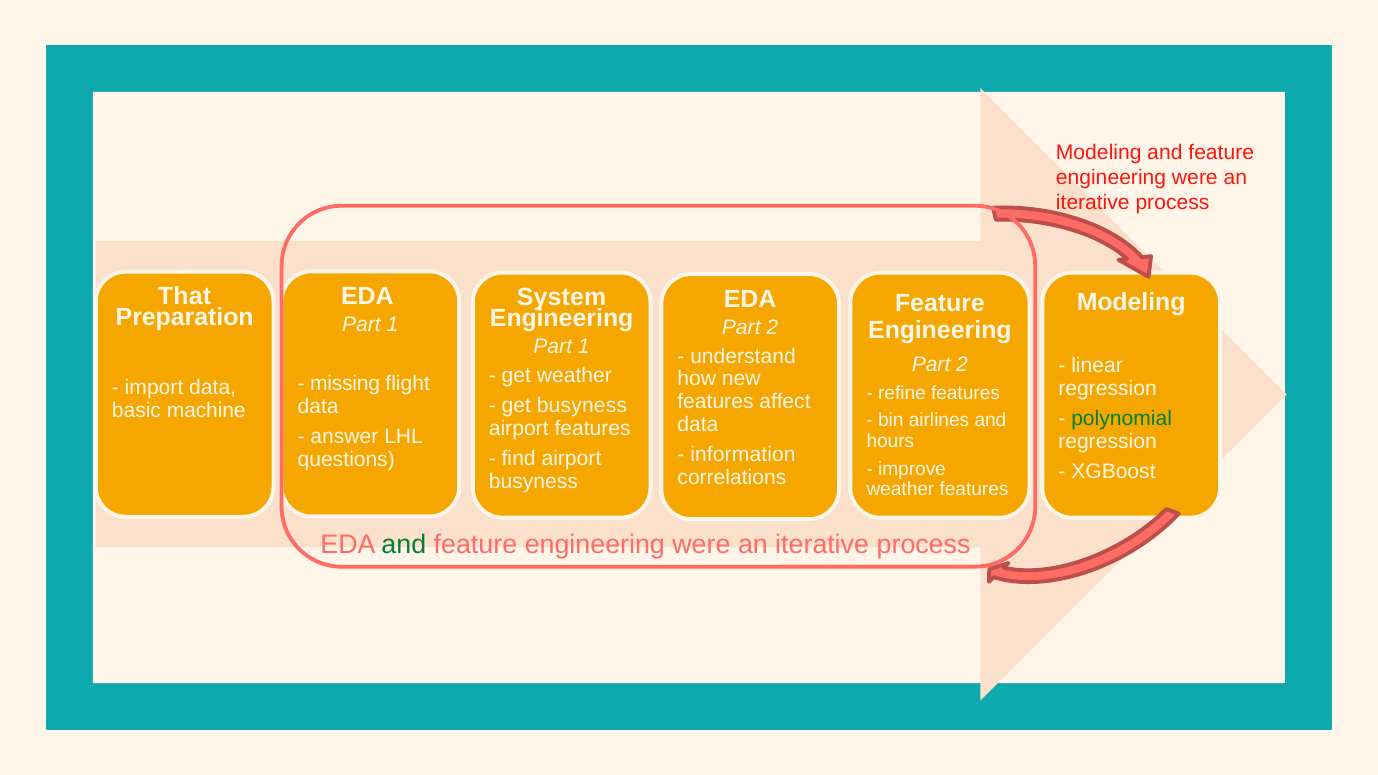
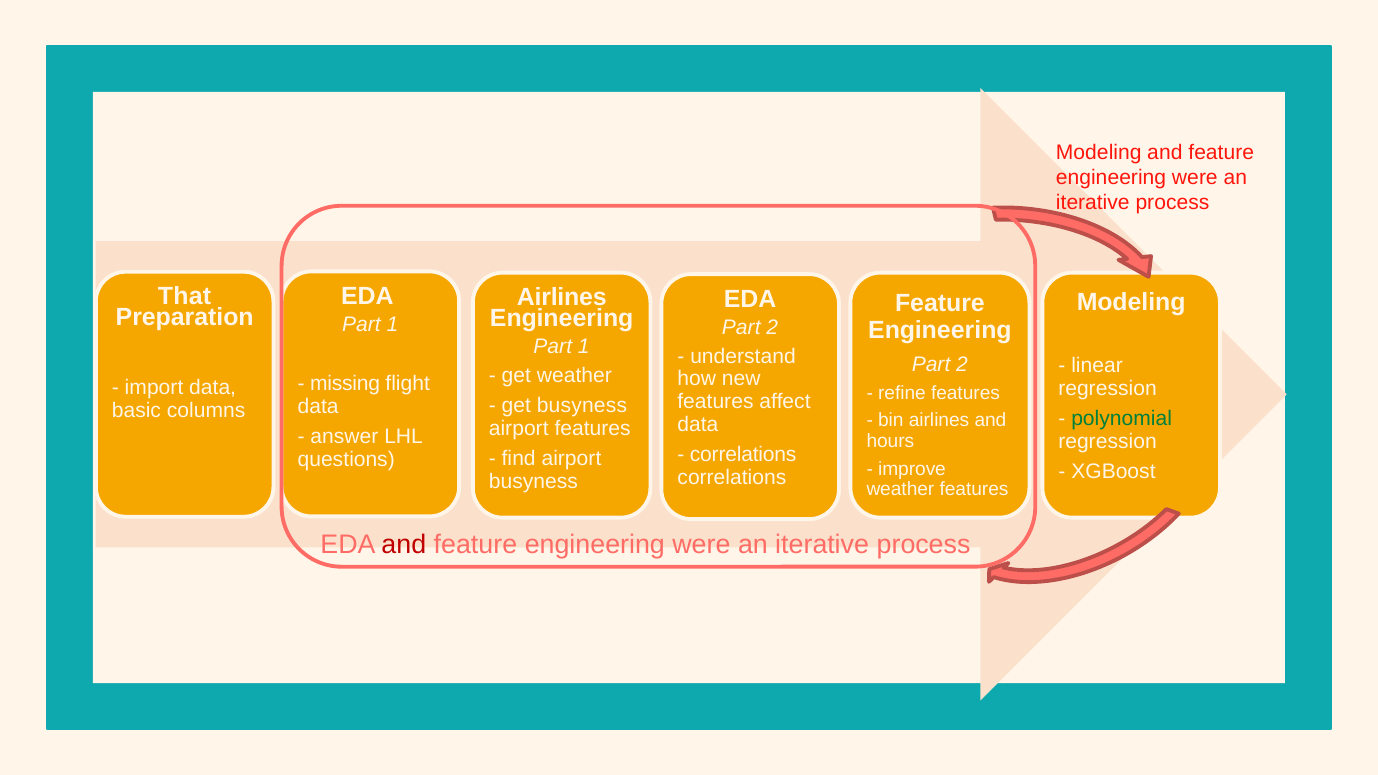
System at (562, 297): System -> Airlines
machine: machine -> columns
information at (743, 455): information -> correlations
and at (404, 545) colour: green -> red
